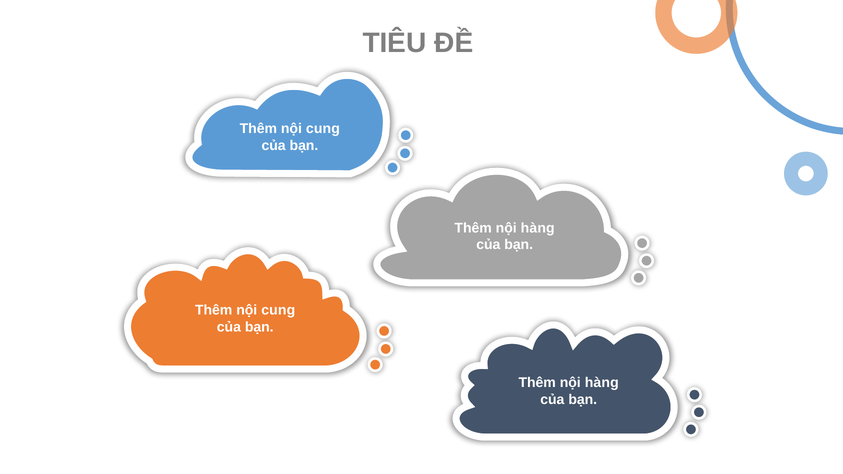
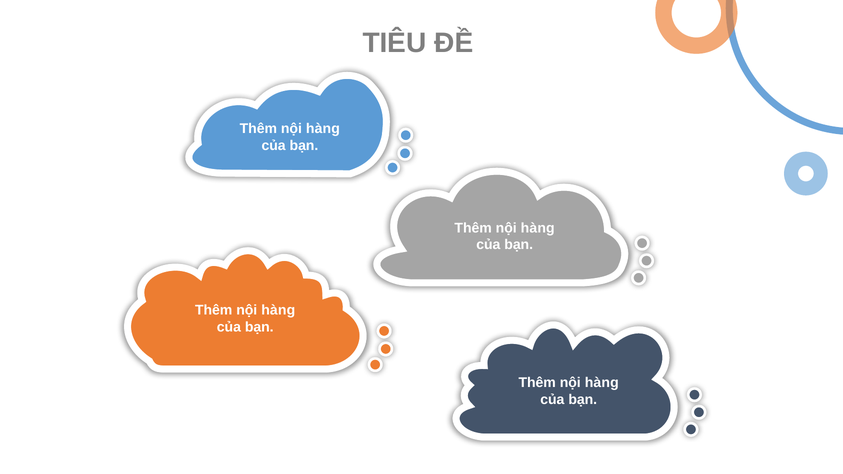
cung at (323, 129): cung -> hàng
cung at (278, 310): cung -> hàng
